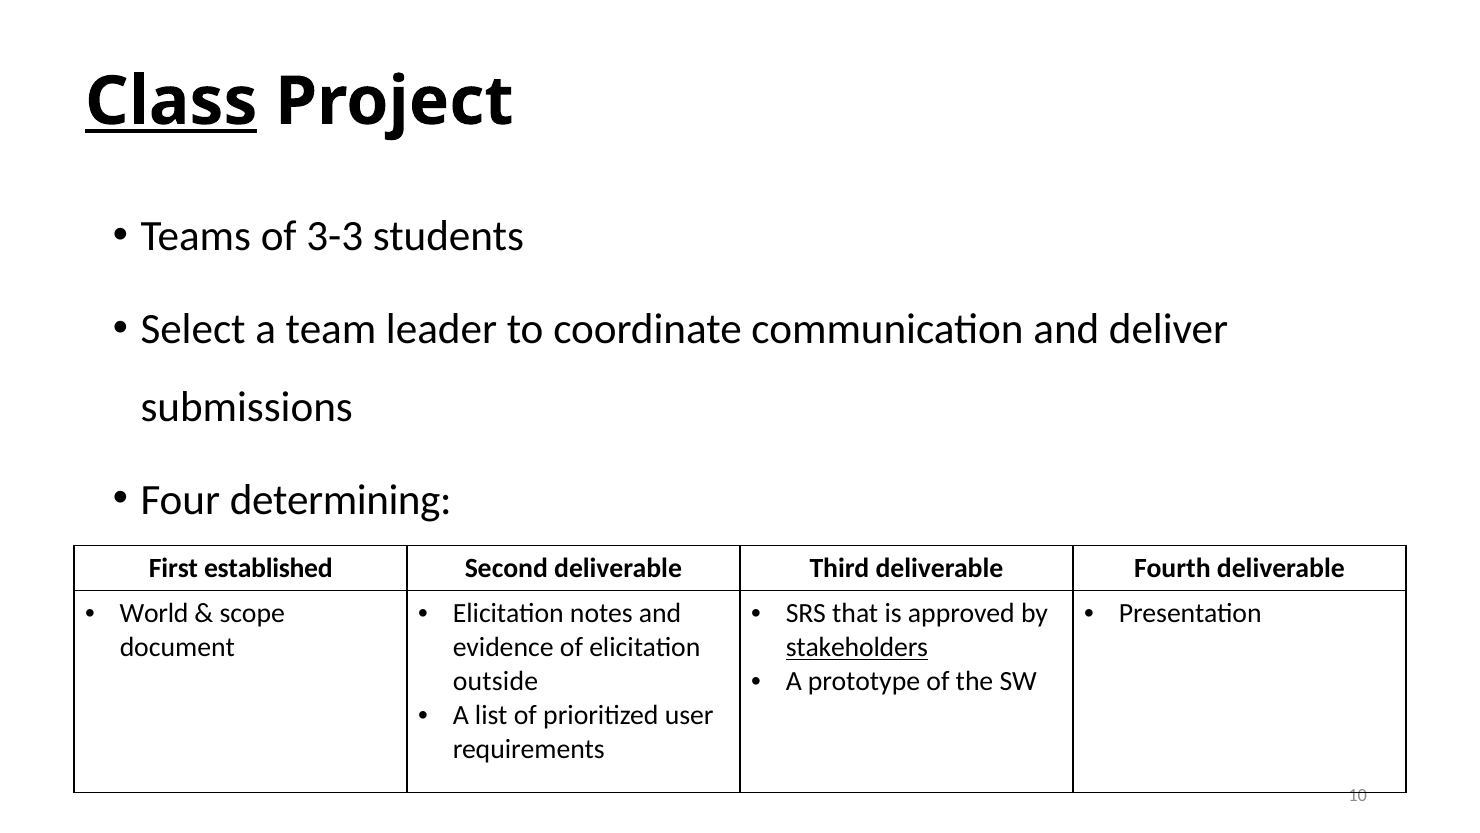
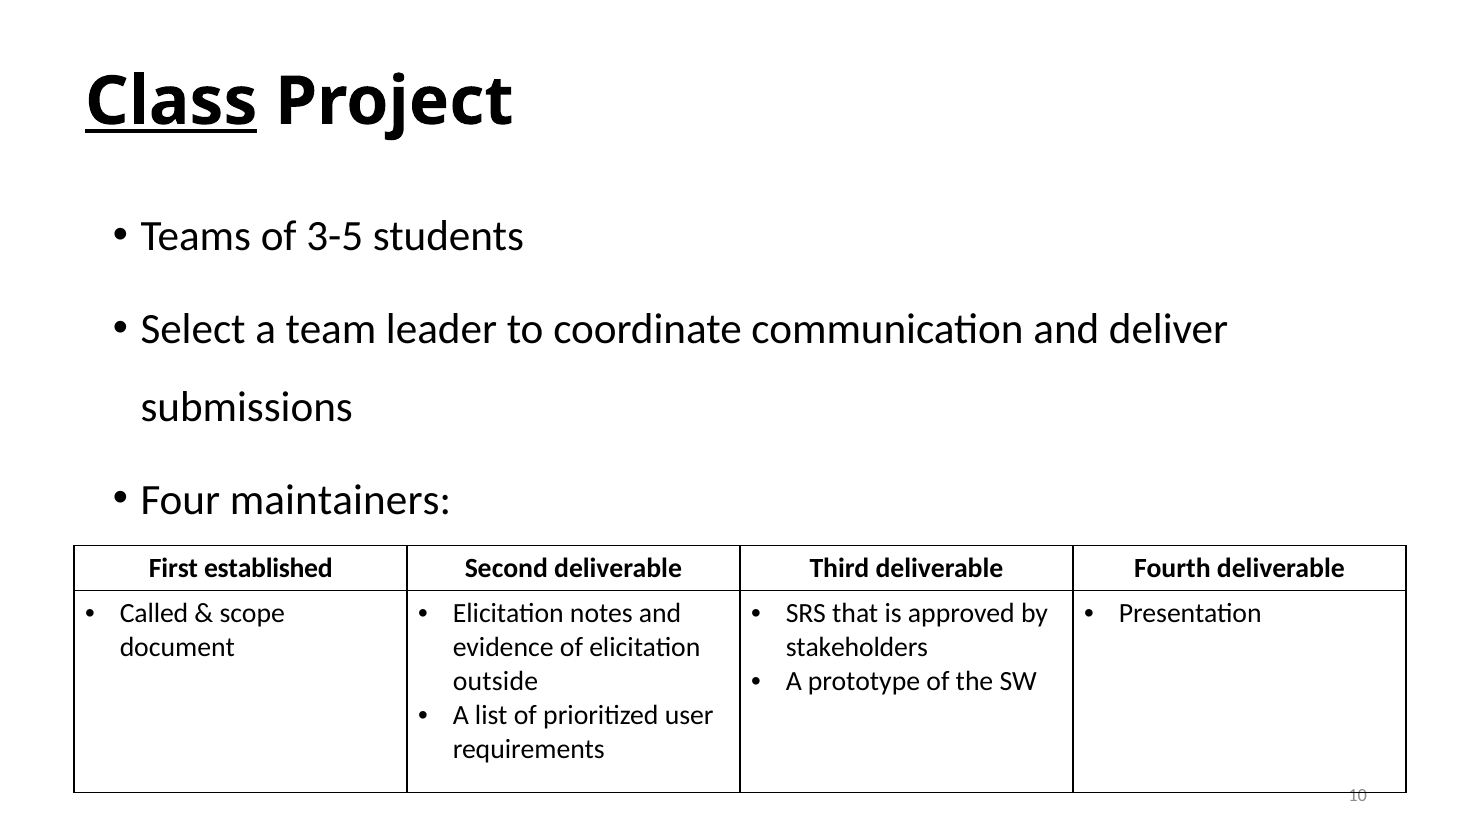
3-3: 3-3 -> 3-5
determining: determining -> maintainers
World: World -> Called
stakeholders underline: present -> none
